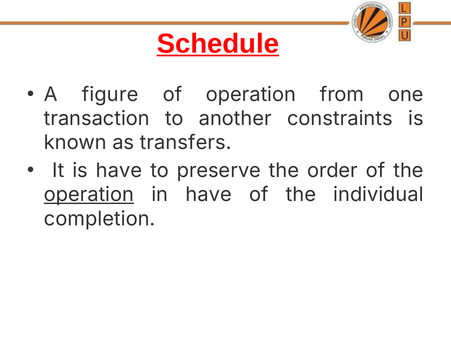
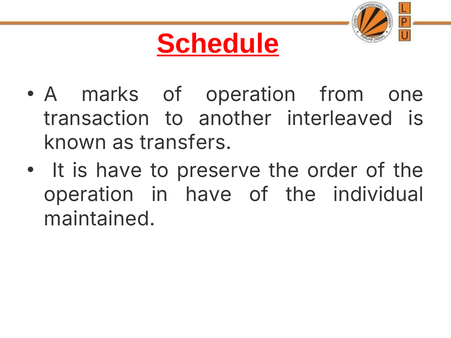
figure: figure -> marks
constraints: constraints -> interleaved
operation at (89, 195) underline: present -> none
completion: completion -> maintained
